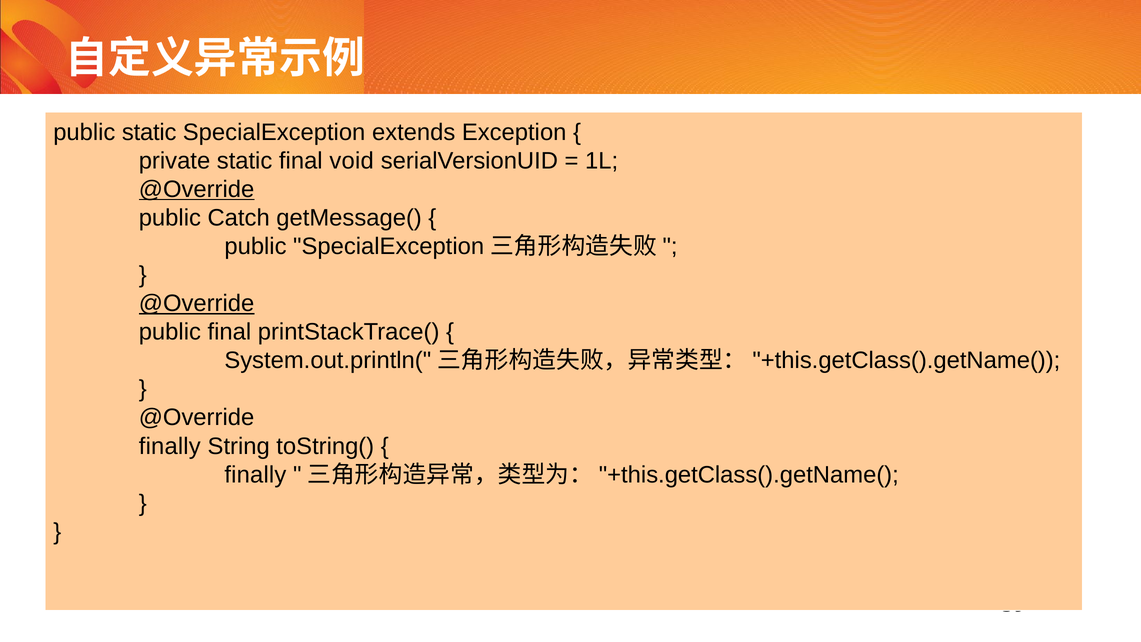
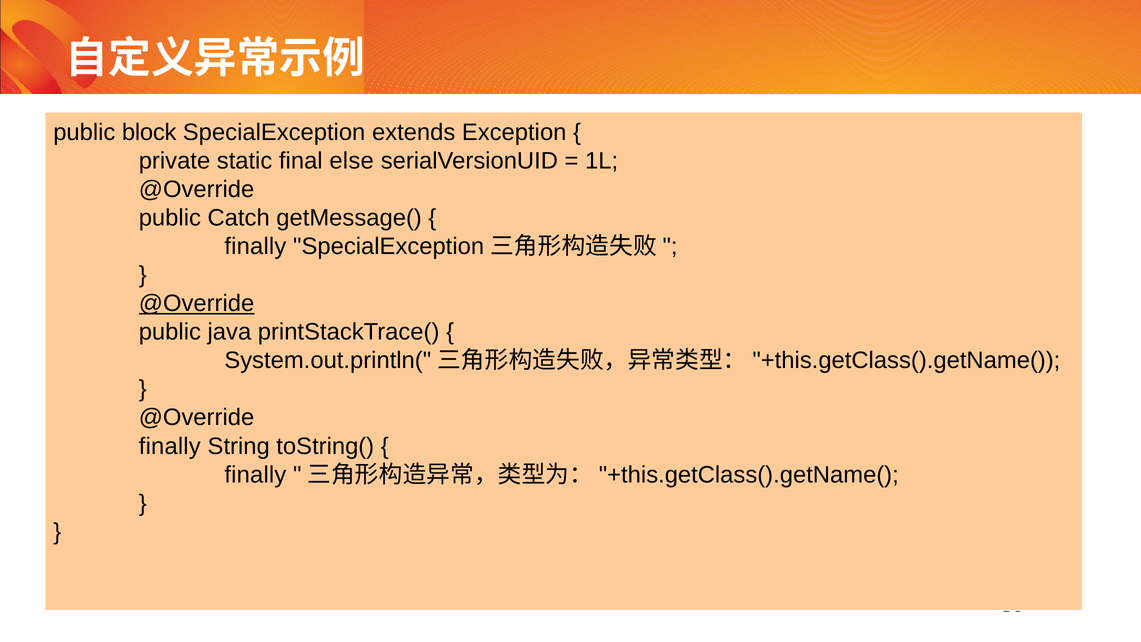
public static: static -> block
void: void -> else
@Override at (197, 189) underline: present -> none
public at (255, 246): public -> finally
public final: final -> java
